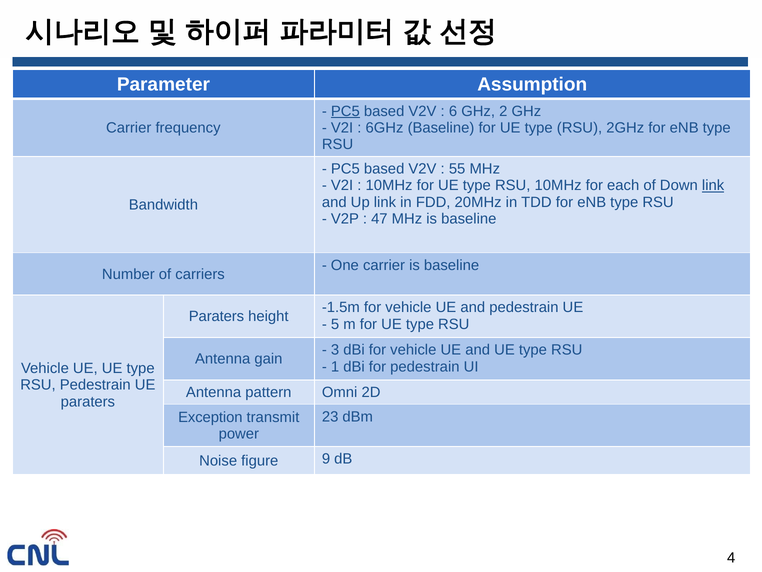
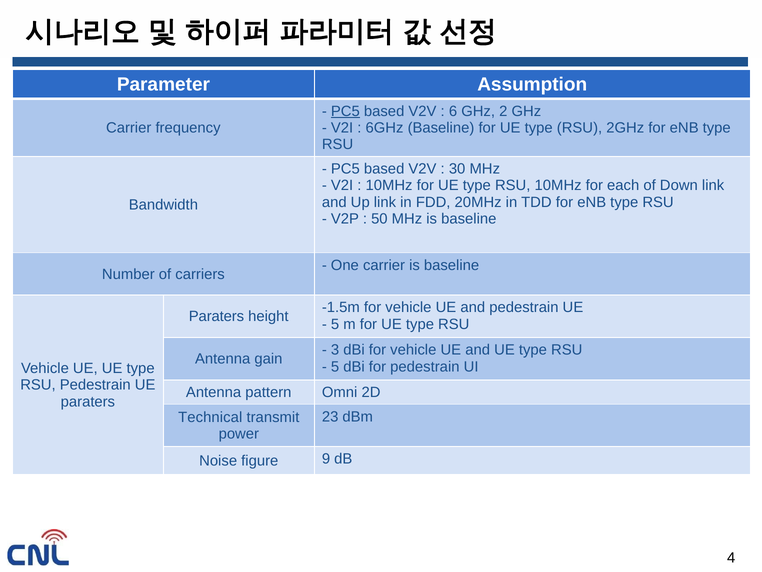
55: 55 -> 30
link at (713, 185) underline: present -> none
47: 47 -> 50
1 at (335, 366): 1 -> 5
Exception: Exception -> Technical
